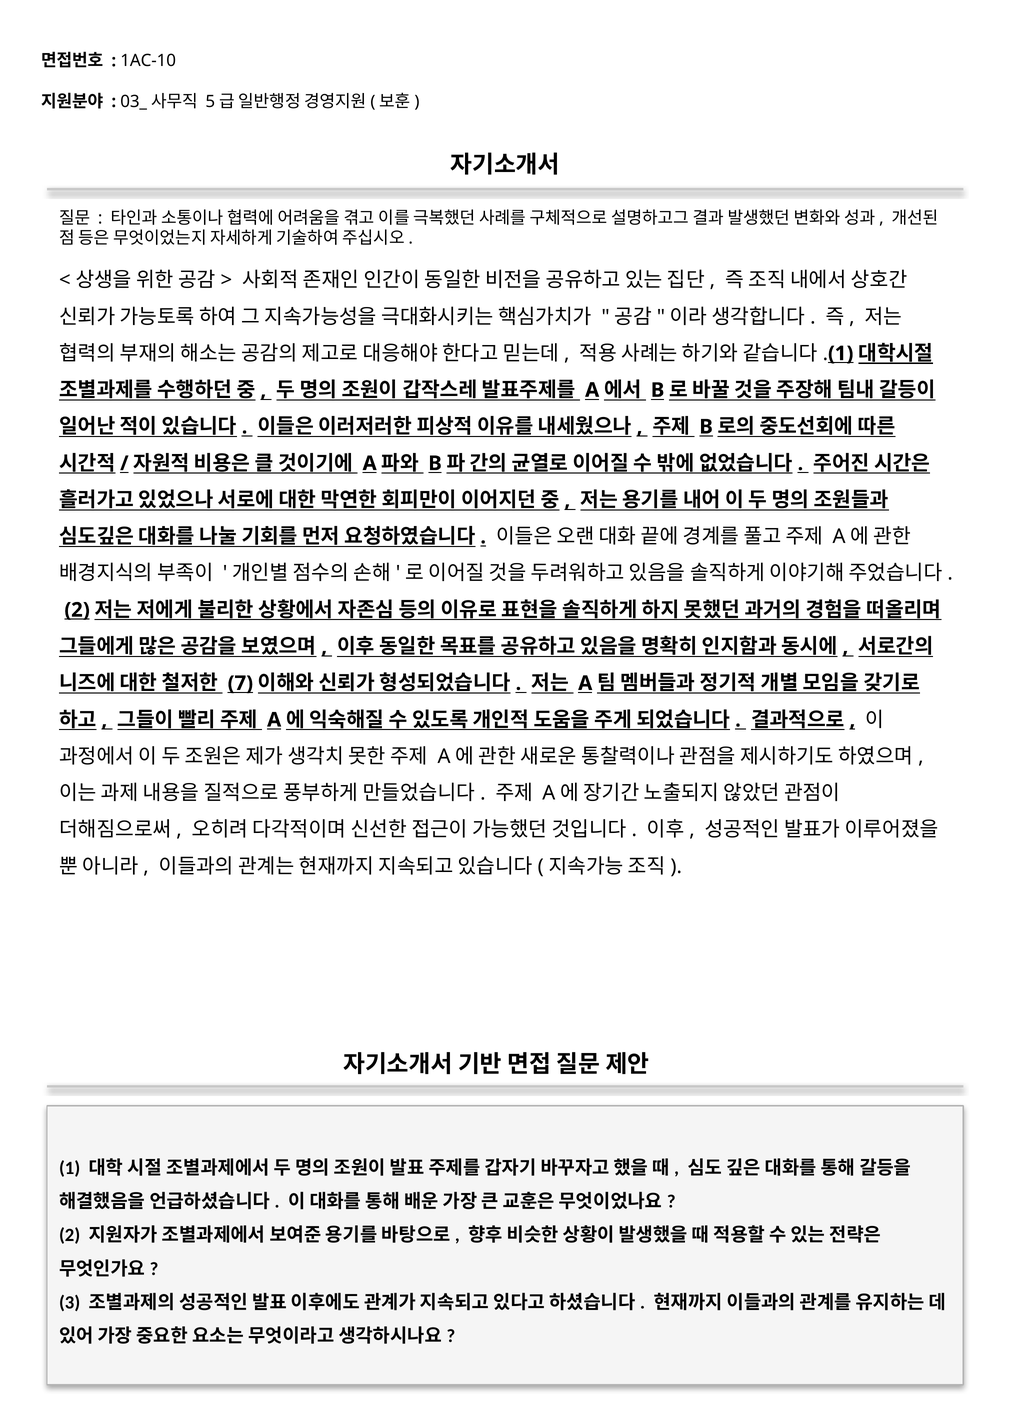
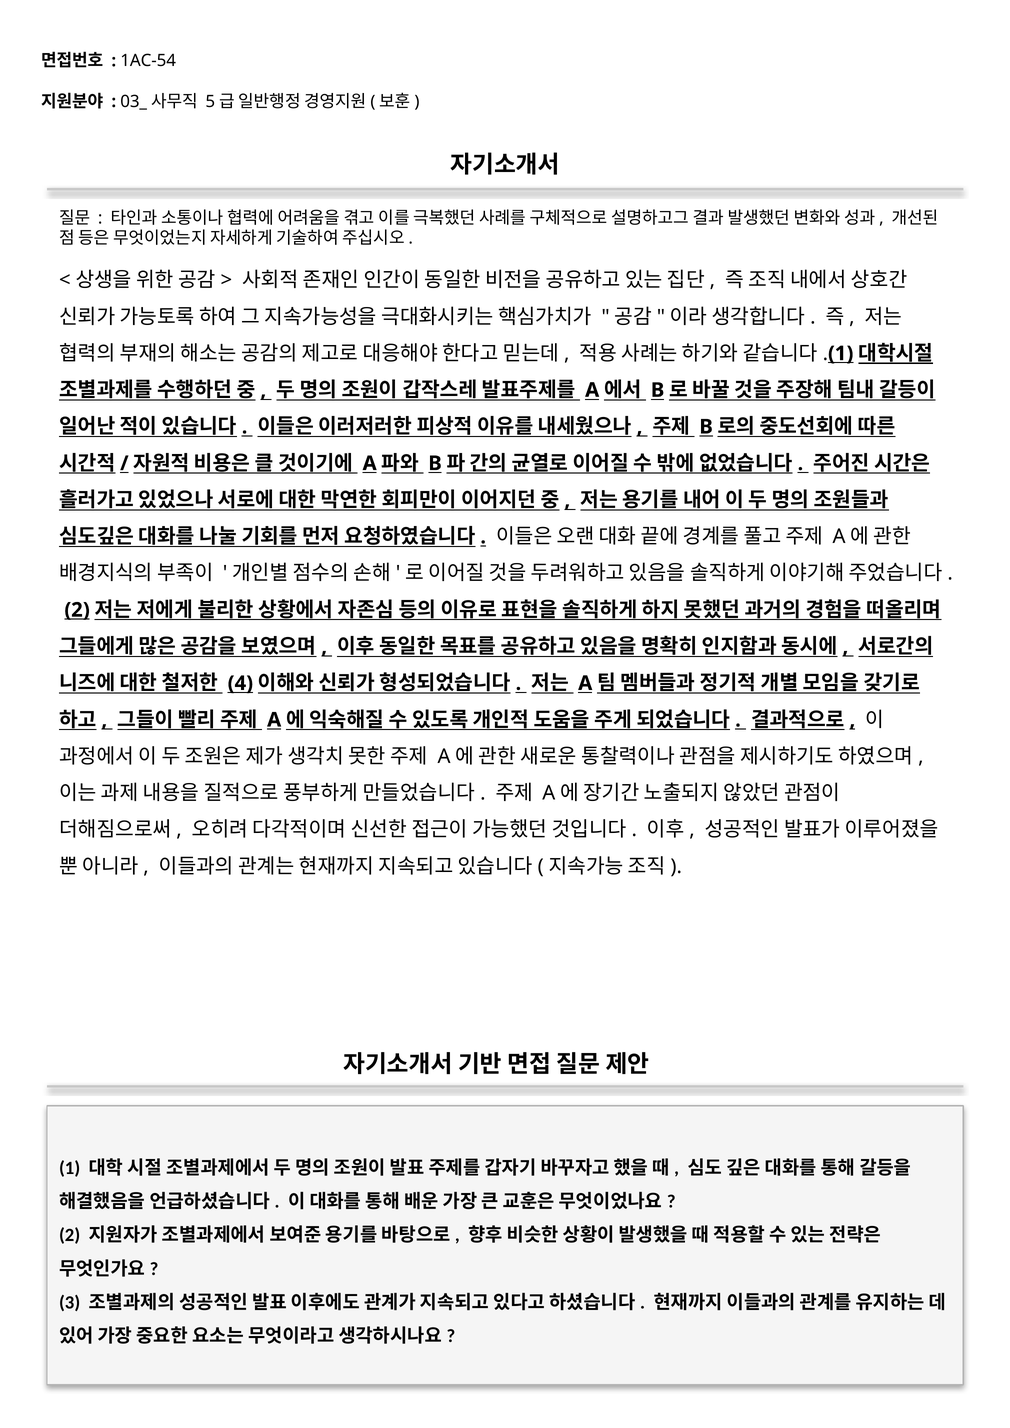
1AC-10: 1AC-10 -> 1AC-54
7: 7 -> 4
